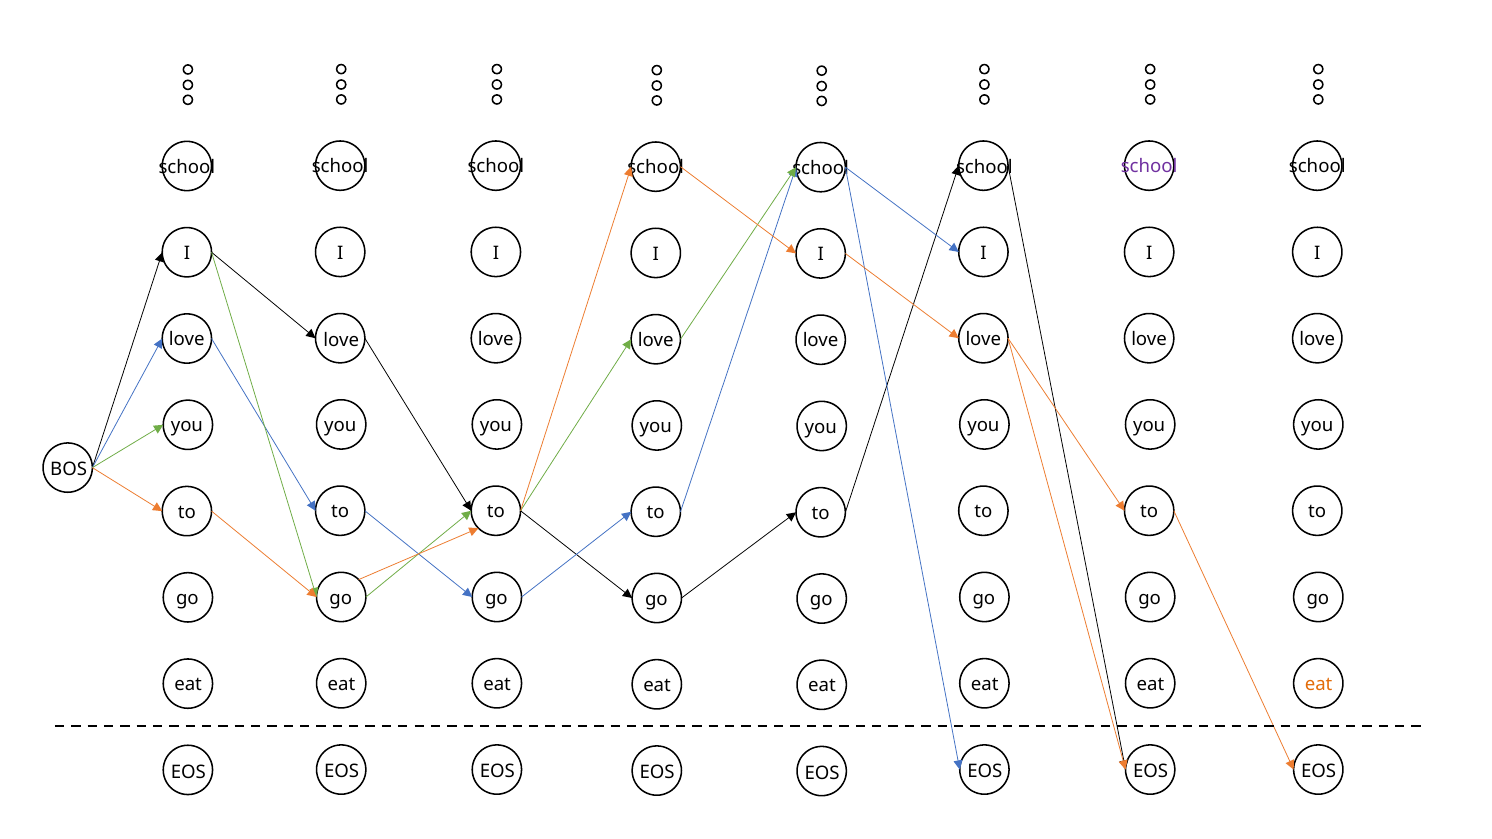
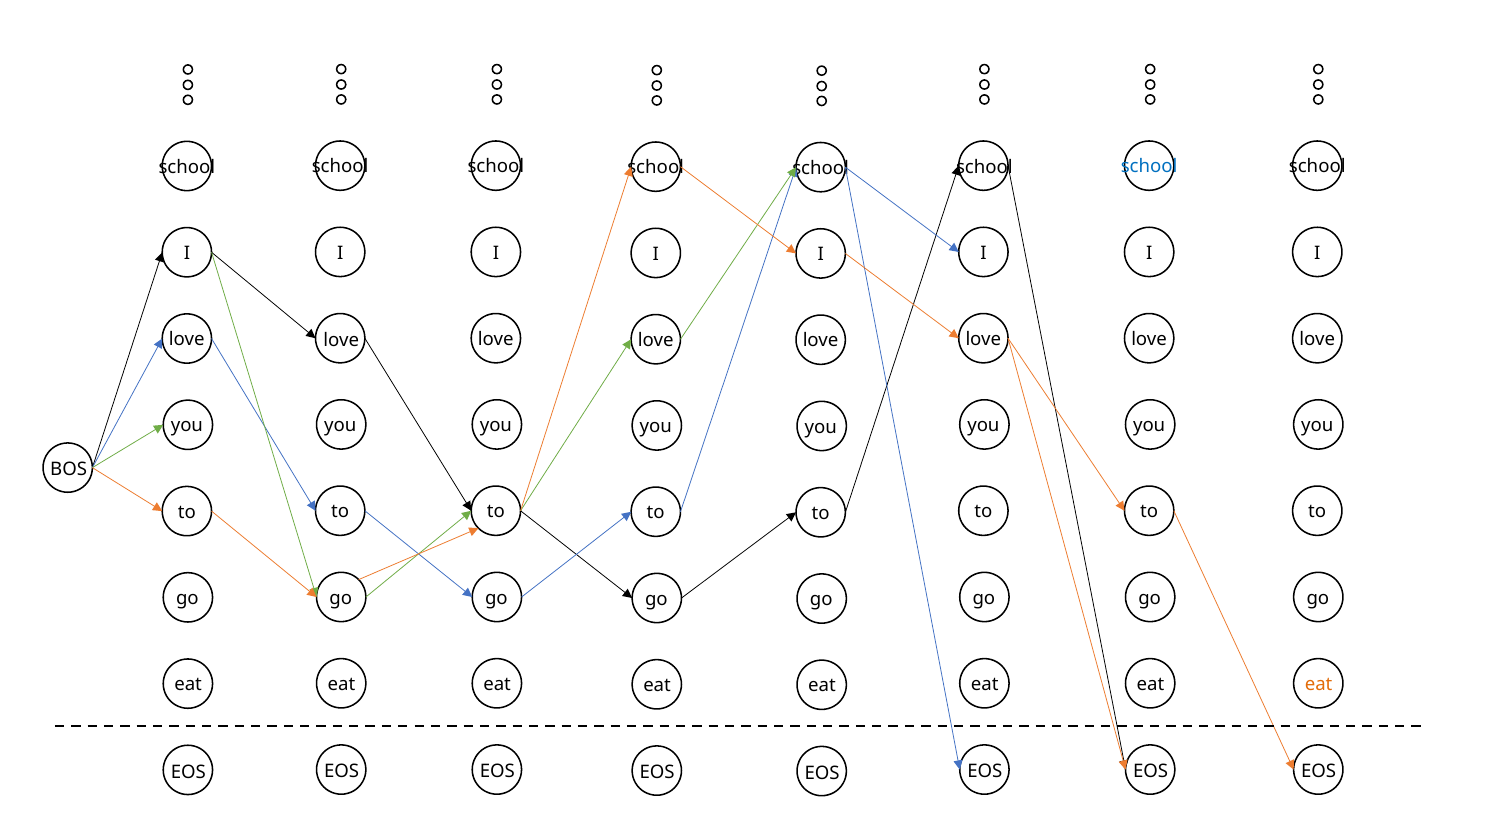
school at (1149, 167) colour: purple -> blue
